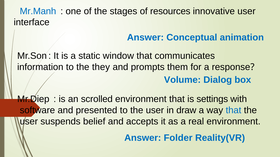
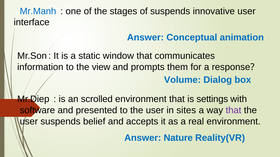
of resources: resources -> suspends
they: they -> view
draw: draw -> sites
that at (234, 111) colour: blue -> purple
Folder: Folder -> Nature
